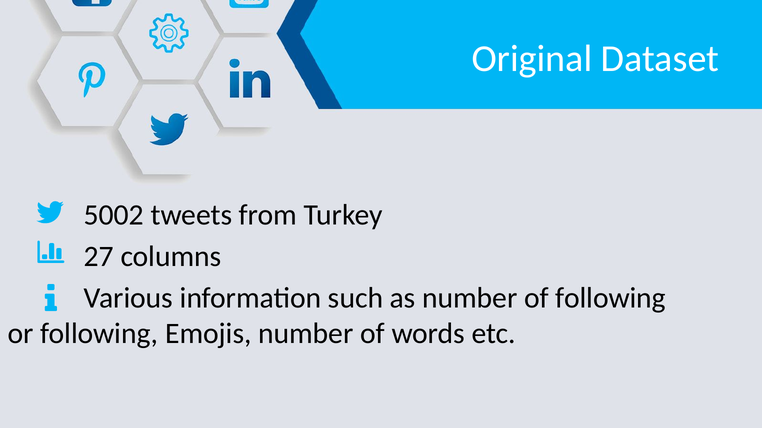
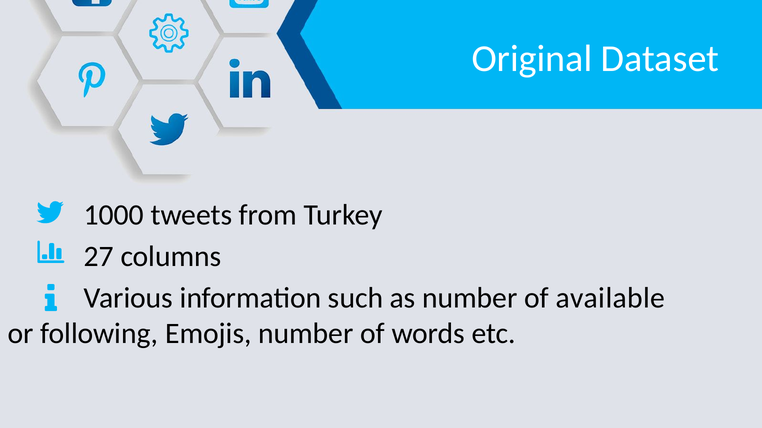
5002: 5002 -> 1000
of following: following -> available
